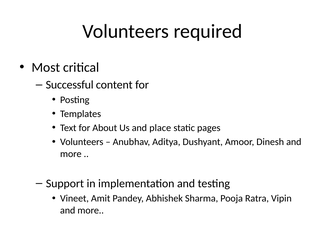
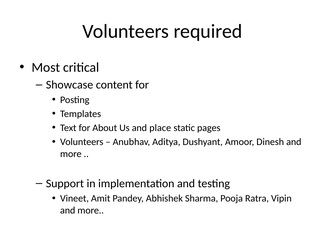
Successful: Successful -> Showcase
